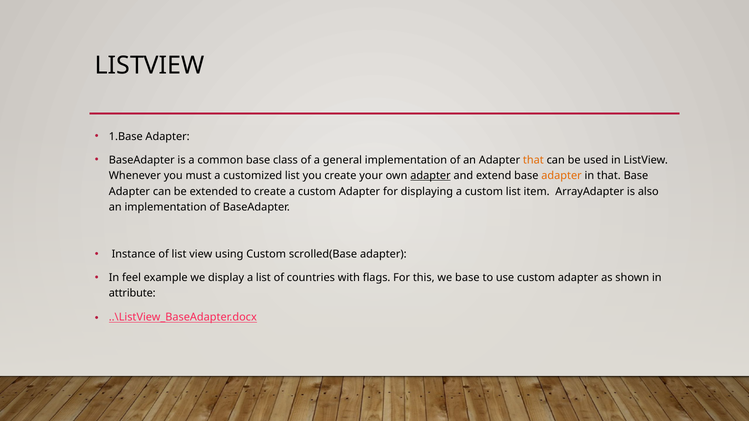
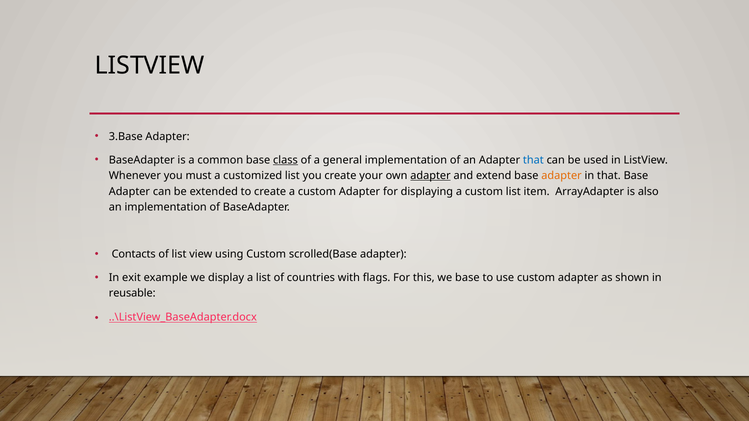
1.Base: 1.Base -> 3.Base
class underline: none -> present
that at (533, 160) colour: orange -> blue
Instance: Instance -> Contacts
feel: feel -> exit
attribute: attribute -> reusable
